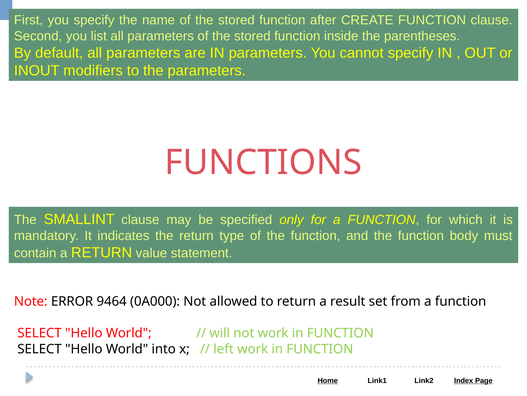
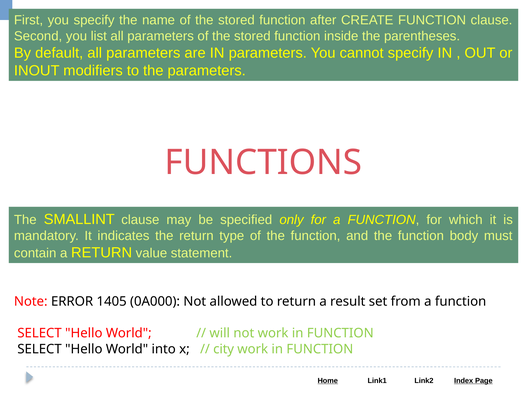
9464: 9464 -> 1405
left: left -> city
